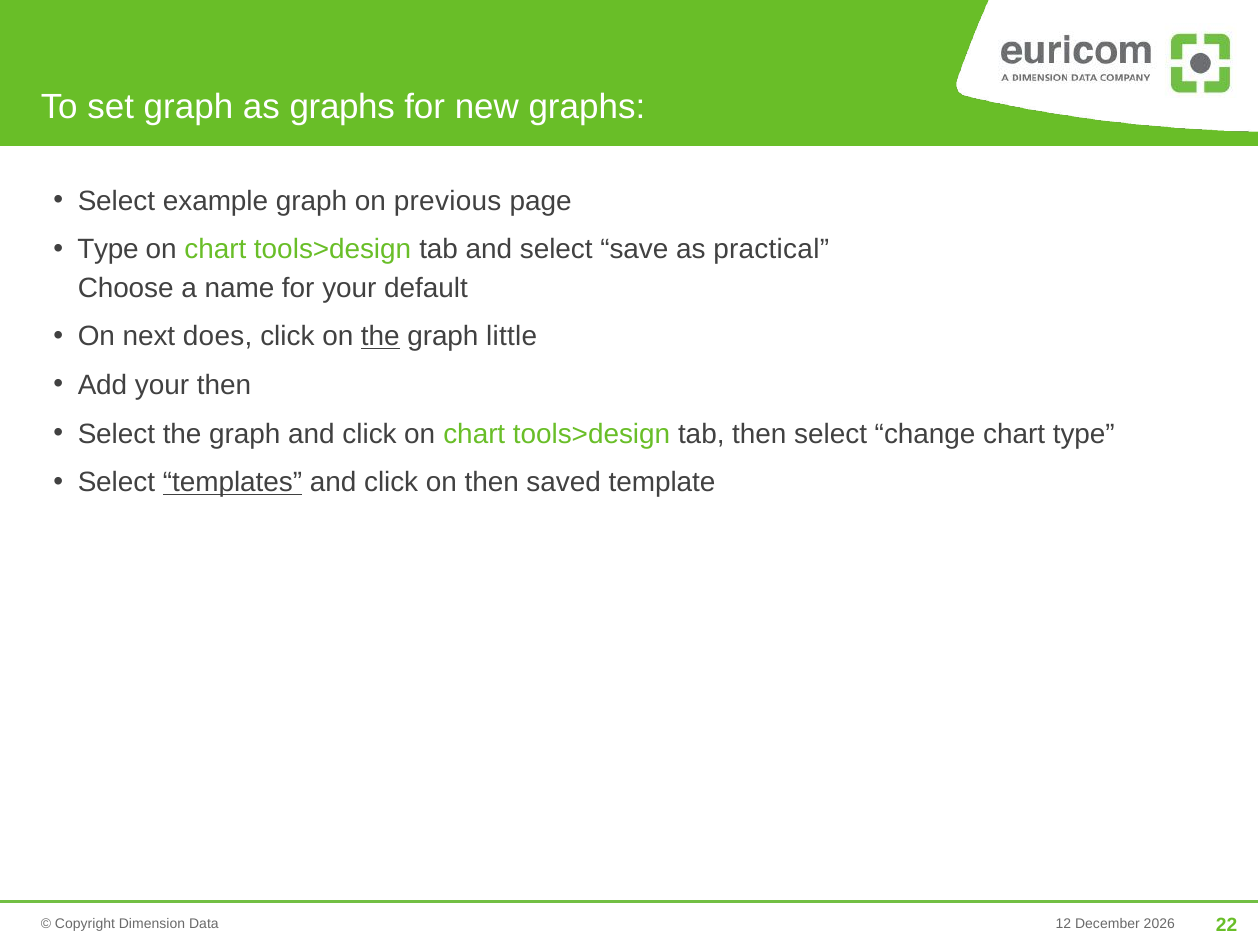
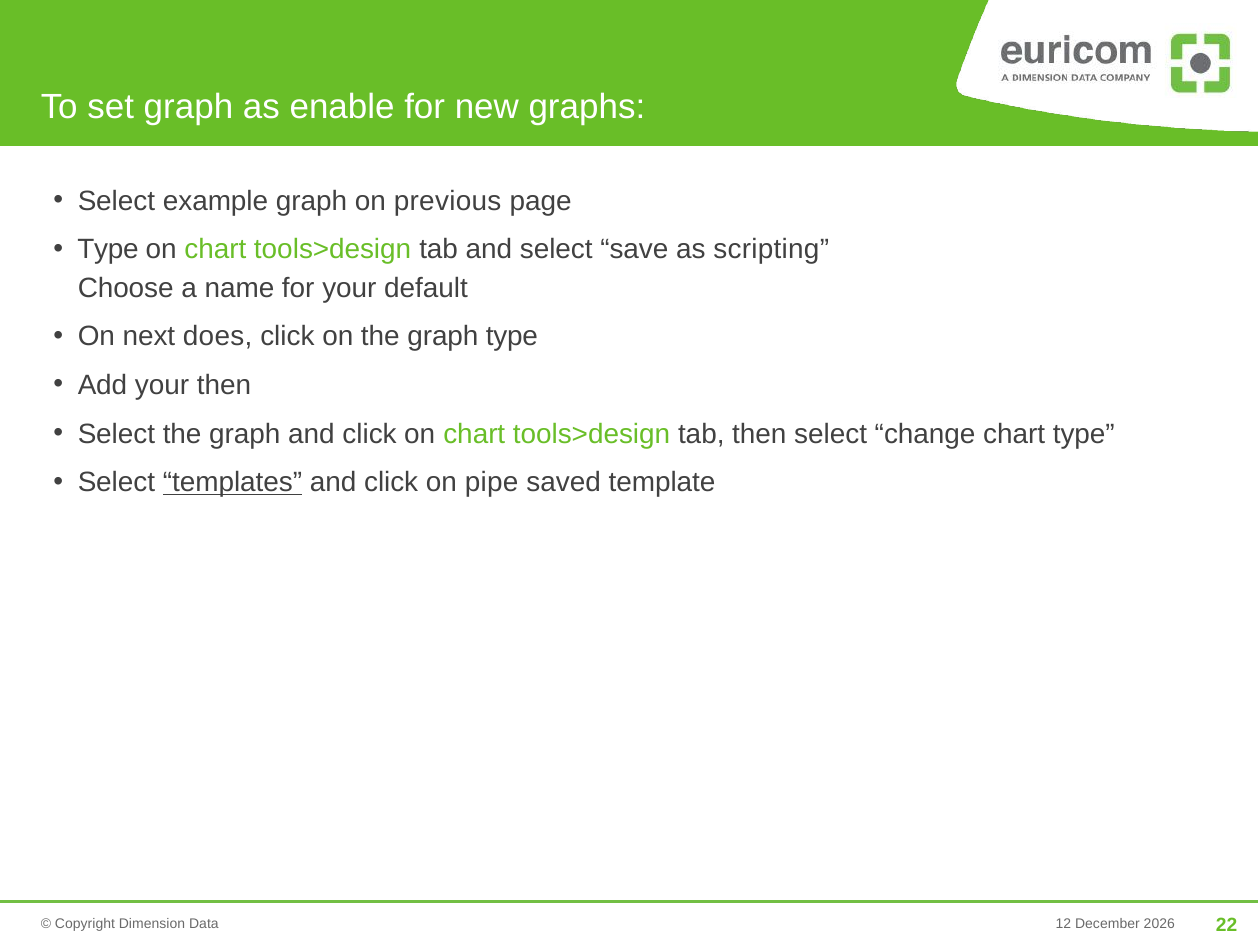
as graphs: graphs -> enable
practical: practical -> scripting
the at (380, 337) underline: present -> none
graph little: little -> type
on then: then -> pipe
